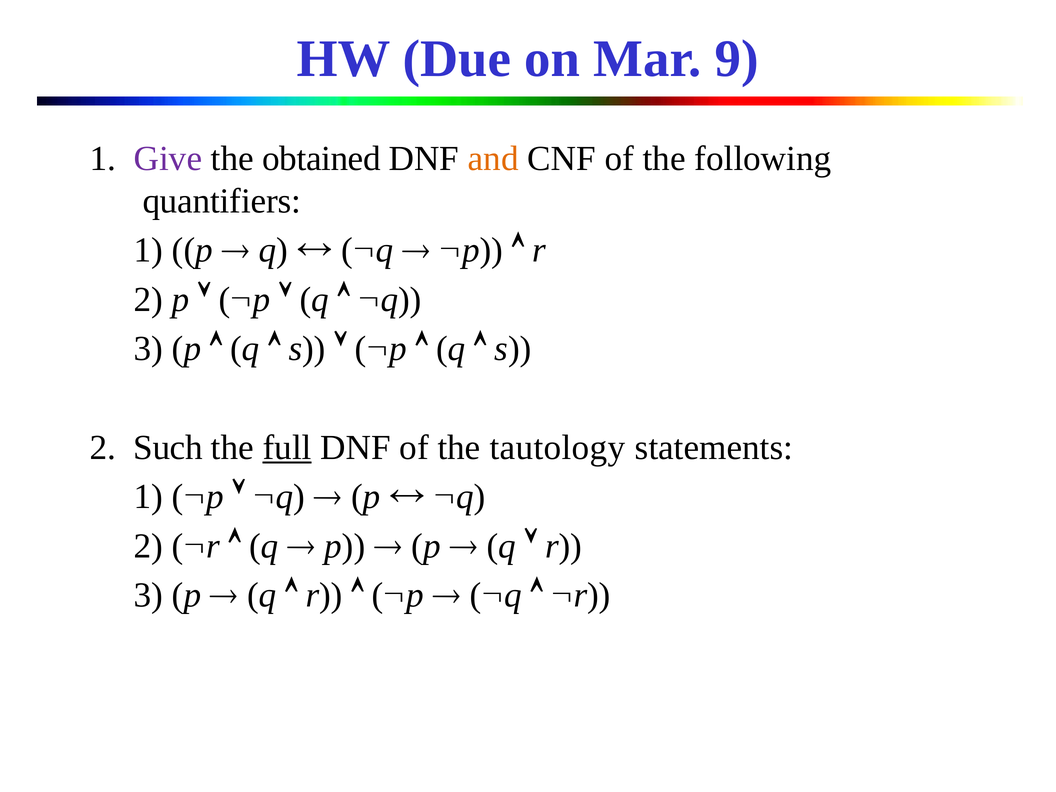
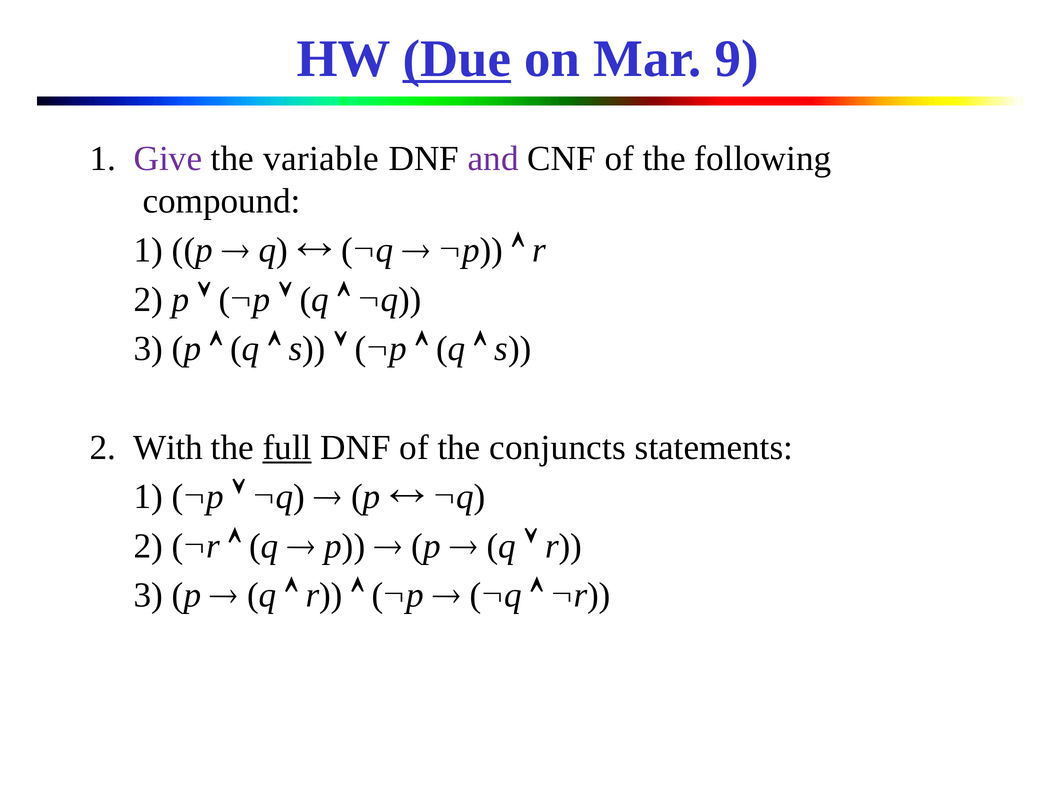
Due underline: none -> present
obtained: obtained -> variable
and colour: orange -> purple
quantifiers: quantifiers -> compound
Such: Such -> With
tautology: tautology -> conjuncts
